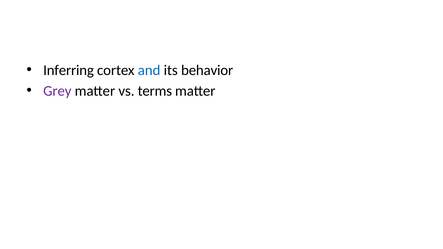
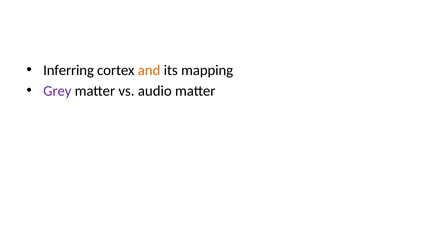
and colour: blue -> orange
behavior: behavior -> mapping
terms: terms -> audio
